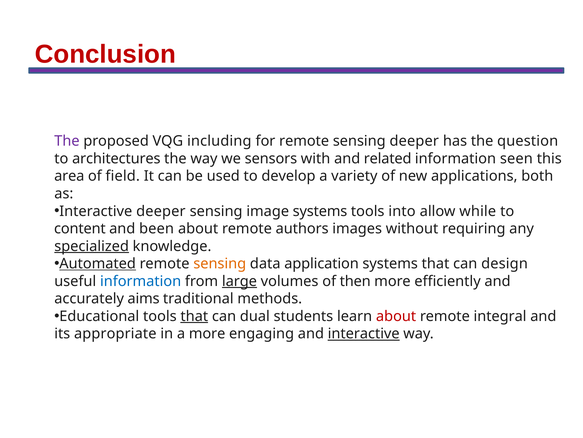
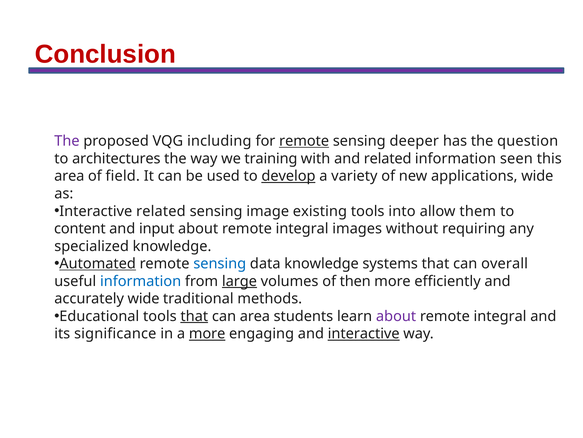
remote at (304, 141) underline: none -> present
sensors: sensors -> training
develop underline: none -> present
applications both: both -> wide
Interactive deeper: deeper -> related
image systems: systems -> existing
while: while -> them
been: been -> input
authors at (302, 228): authors -> integral
specialized underline: present -> none
sensing at (220, 263) colour: orange -> blue
data application: application -> knowledge
design: design -> overall
accurately aims: aims -> wide
can dual: dual -> area
about at (396, 316) colour: red -> purple
appropriate: appropriate -> significance
more at (207, 333) underline: none -> present
